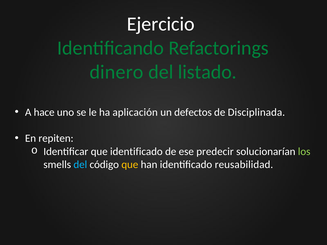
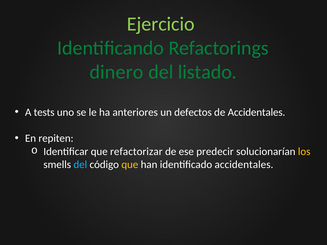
Ejercicio colour: white -> light green
hace: hace -> tests
aplicación: aplicación -> anteriores
de Disciplinada: Disciplinada -> Accidentales
que identificado: identificado -> refactorizar
los colour: light green -> yellow
identificado reusabilidad: reusabilidad -> accidentales
